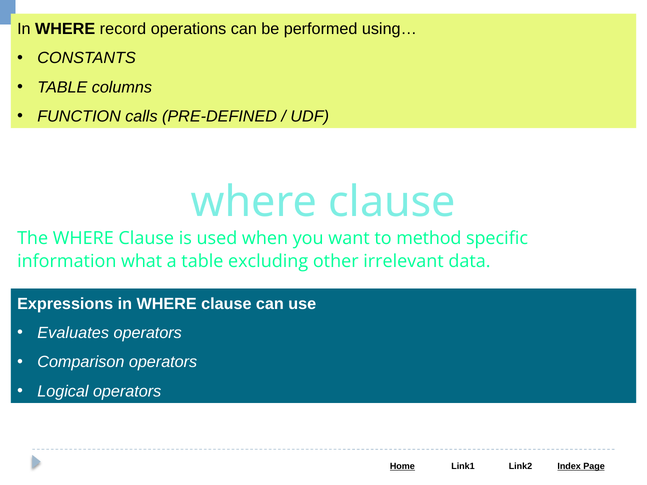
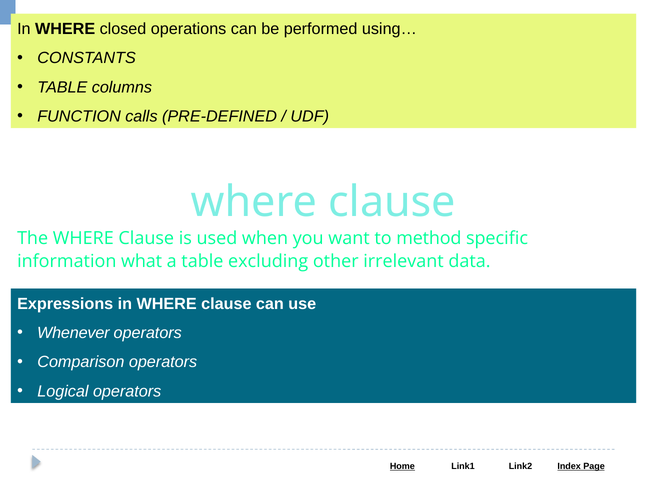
record: record -> closed
Evaluates: Evaluates -> Whenever
